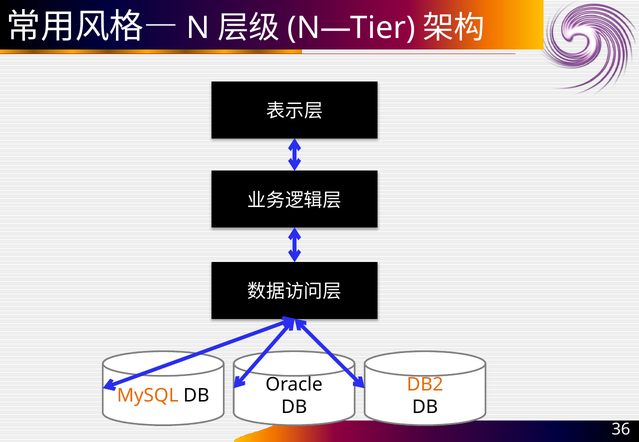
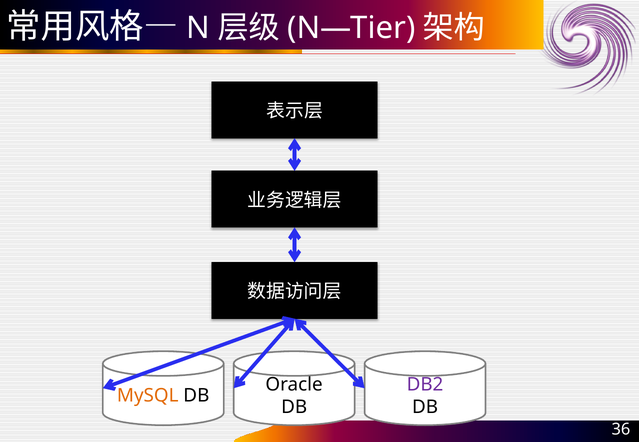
DB2 colour: orange -> purple
